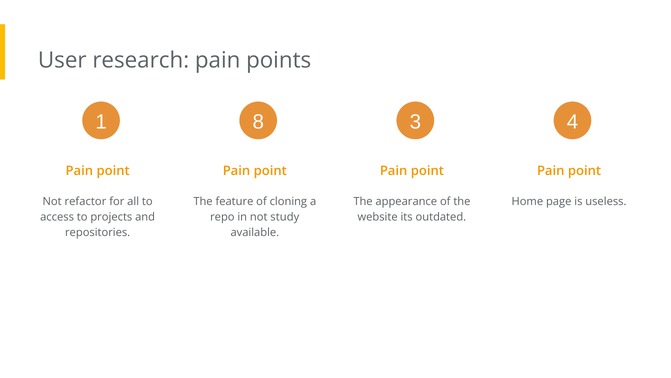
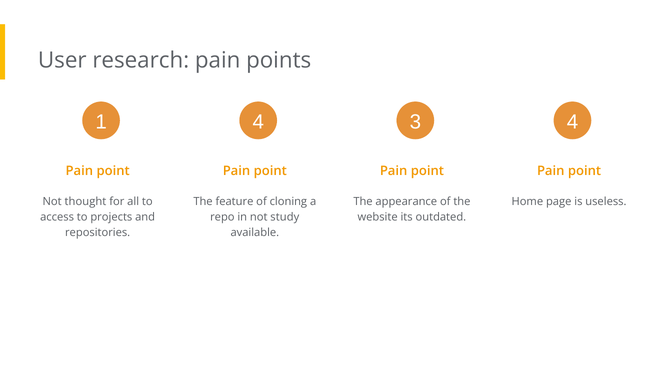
1 8: 8 -> 4
refactor: refactor -> thought
